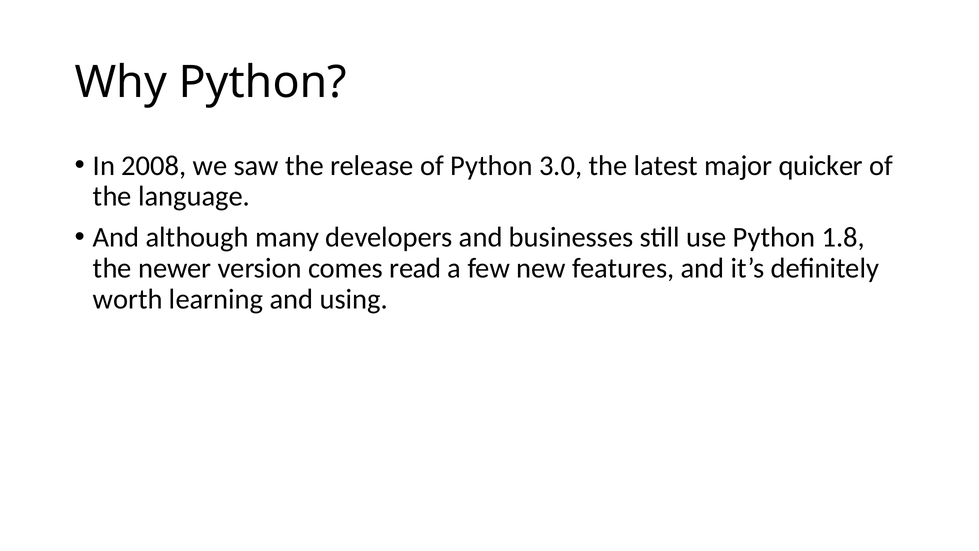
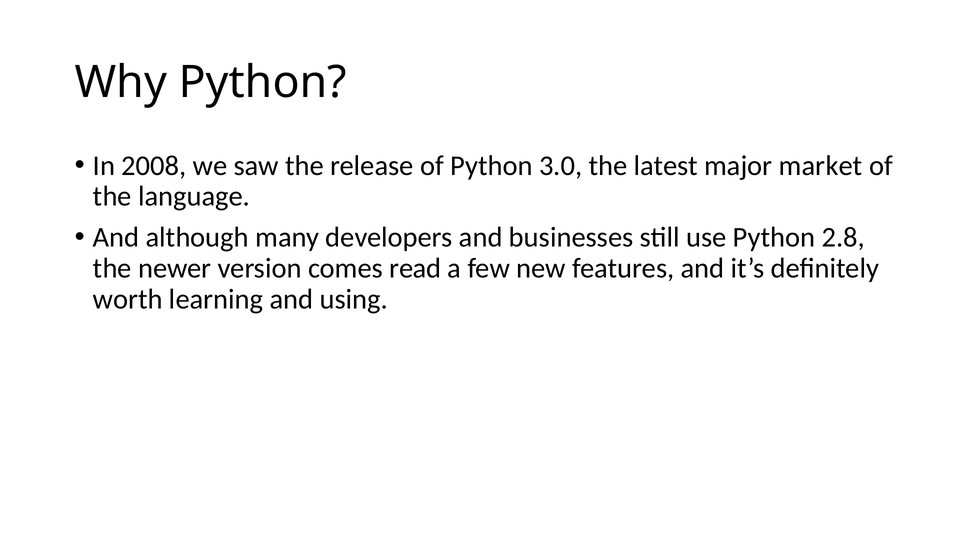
quicker: quicker -> market
1.8: 1.8 -> 2.8
